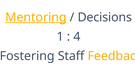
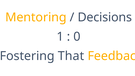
Mentoring underline: present -> none
4: 4 -> 0
Staff: Staff -> That
